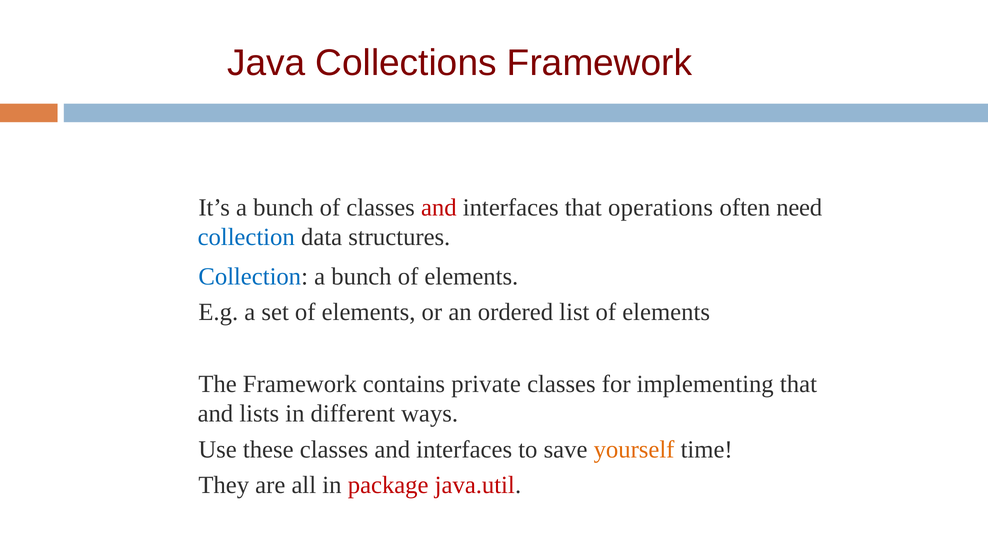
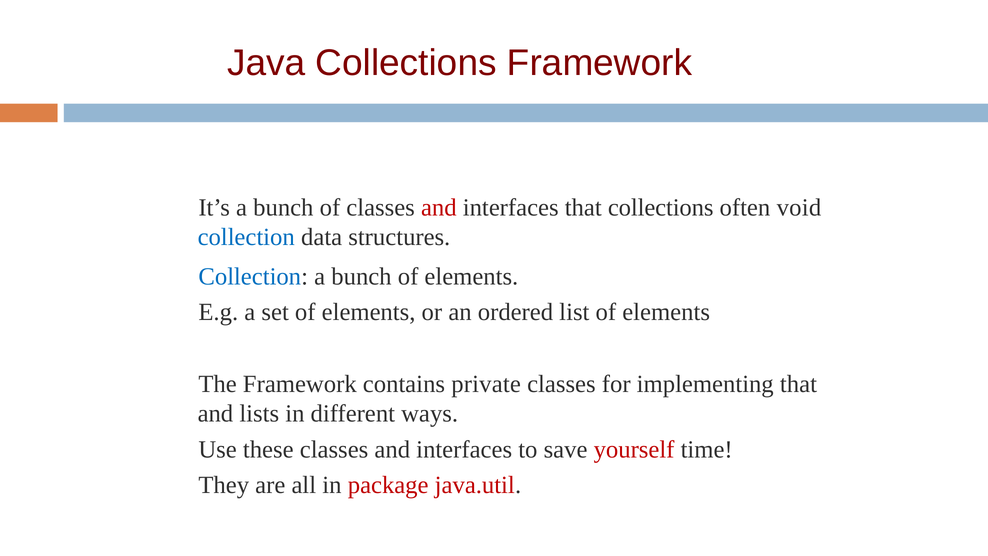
that operations: operations -> collections
need: need -> void
yourself colour: orange -> red
